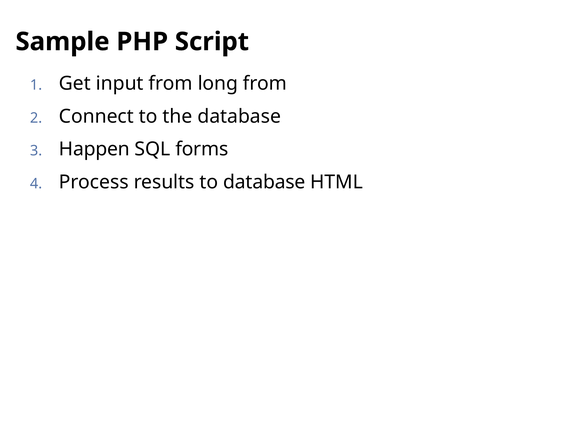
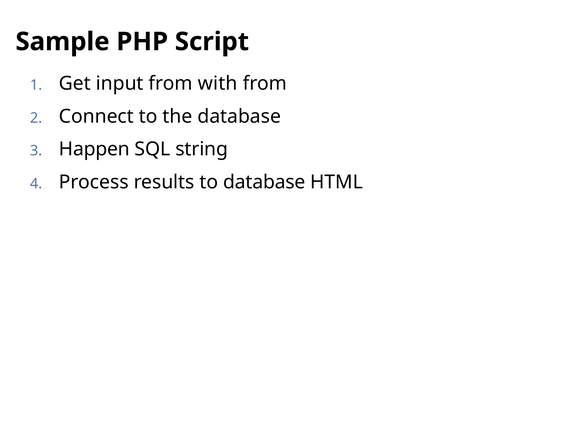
long: long -> with
forms: forms -> string
